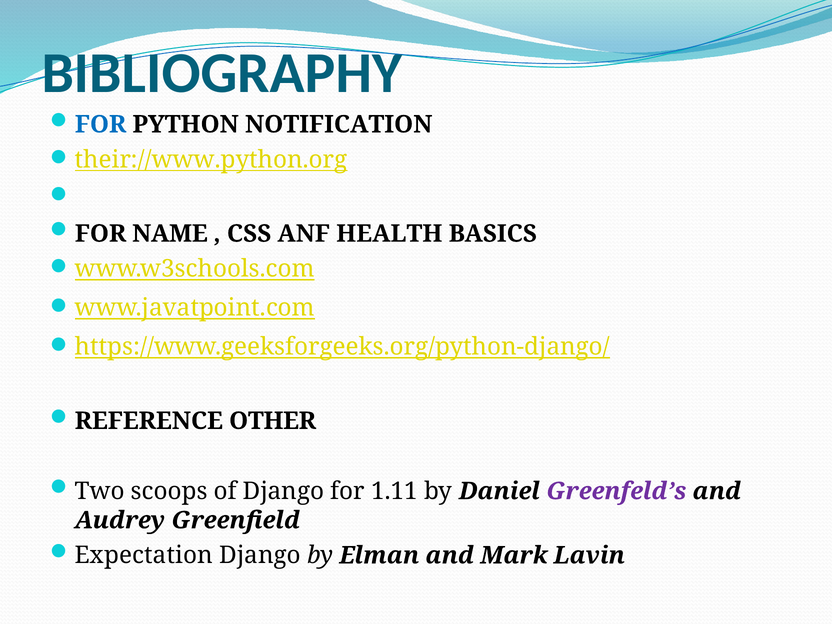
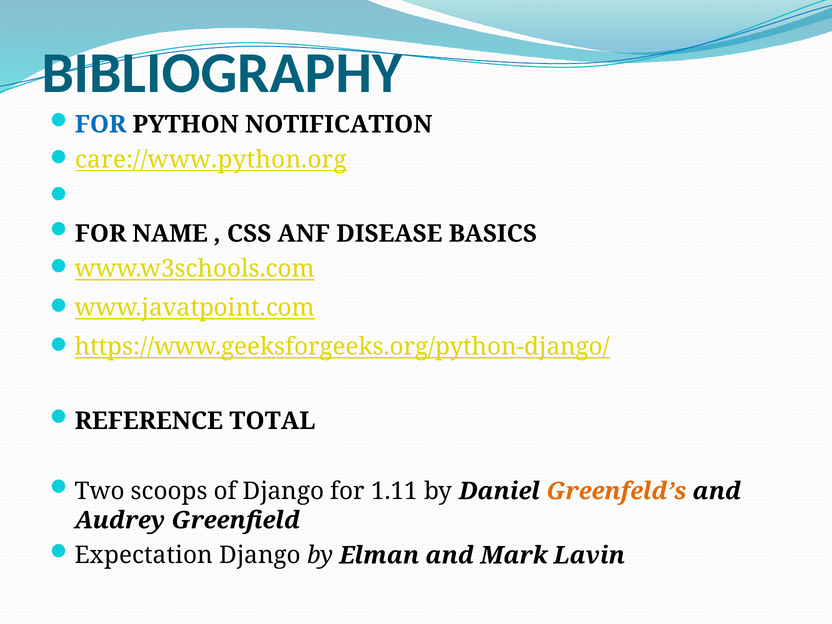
their://www.python.org: their://www.python.org -> care://www.python.org
HEALTH: HEALTH -> DISEASE
OTHER: OTHER -> TOTAL
Greenfeld’s colour: purple -> orange
